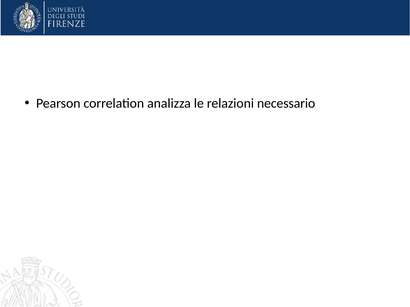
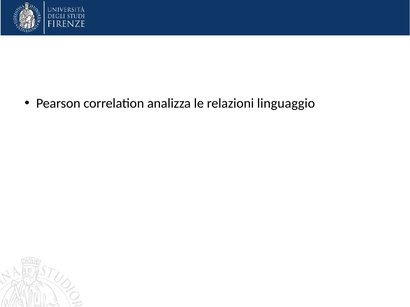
necessario: necessario -> linguaggio
